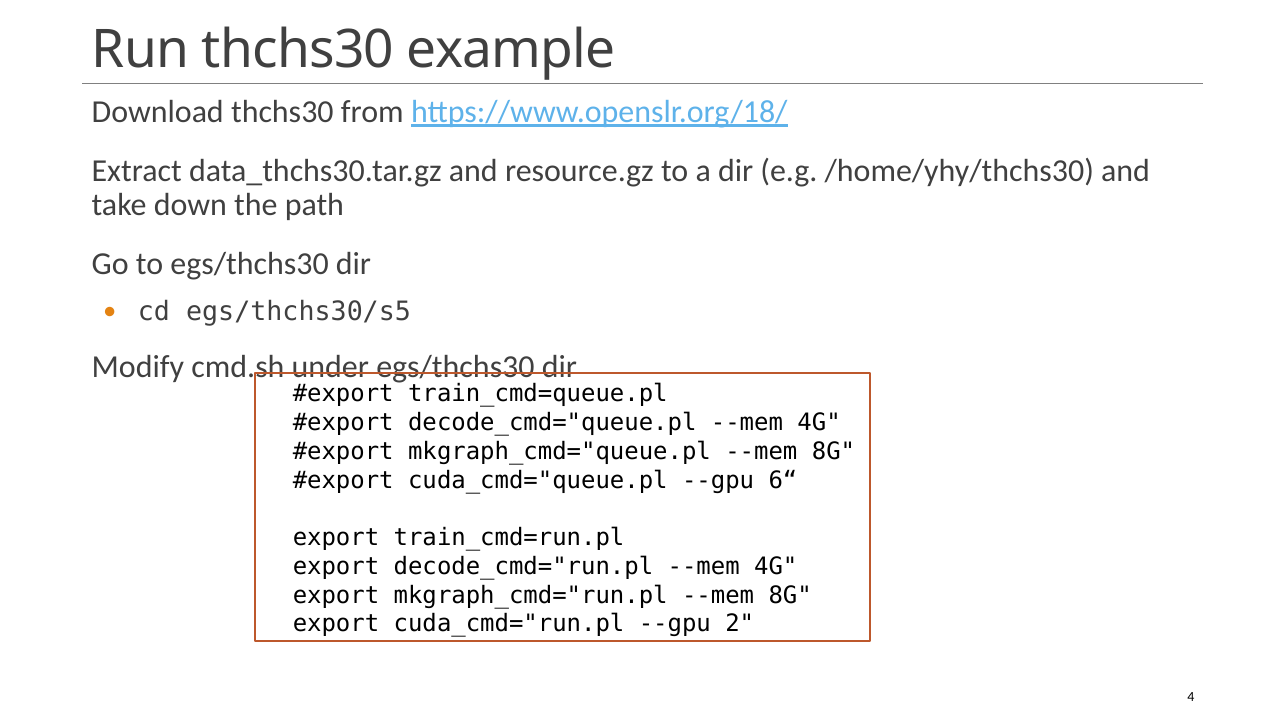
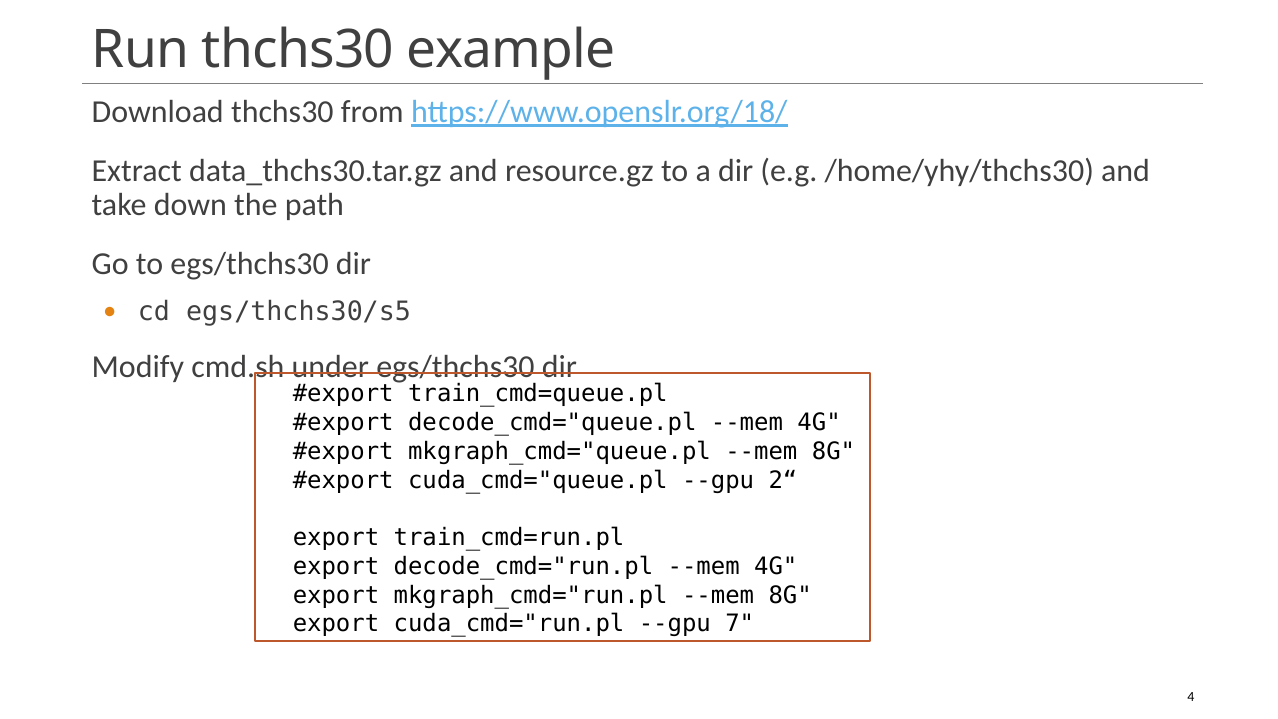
6“: 6“ -> 2“
2: 2 -> 7
